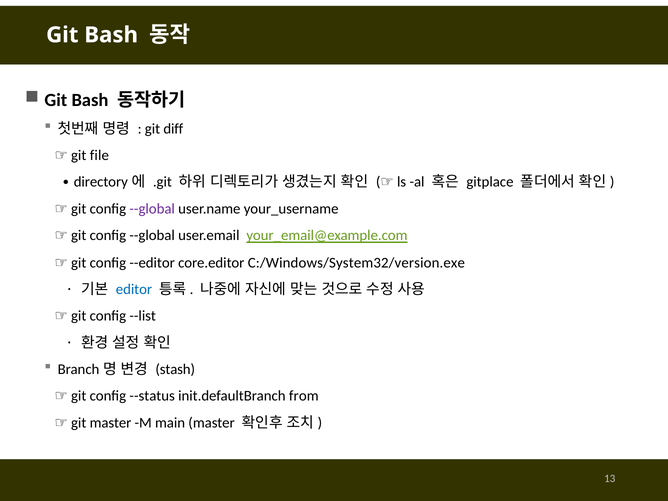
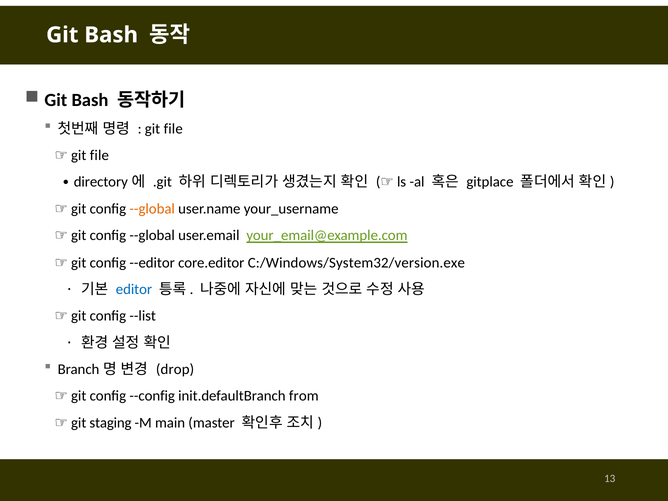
git diff: diff -> file
--global at (152, 209) colour: purple -> orange
stash: stash -> drop
--status: --status -> --config
master at (111, 423): master -> staging
